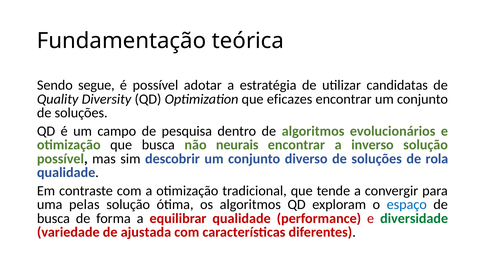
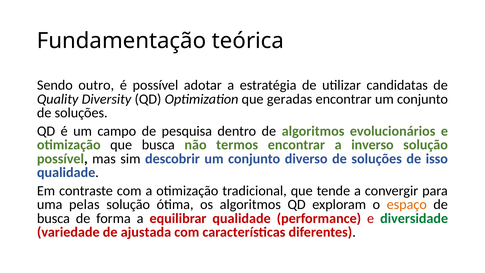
segue: segue -> outro
eficazes: eficazes -> geradas
neurais: neurais -> termos
rola: rola -> isso
espaço colour: blue -> orange
